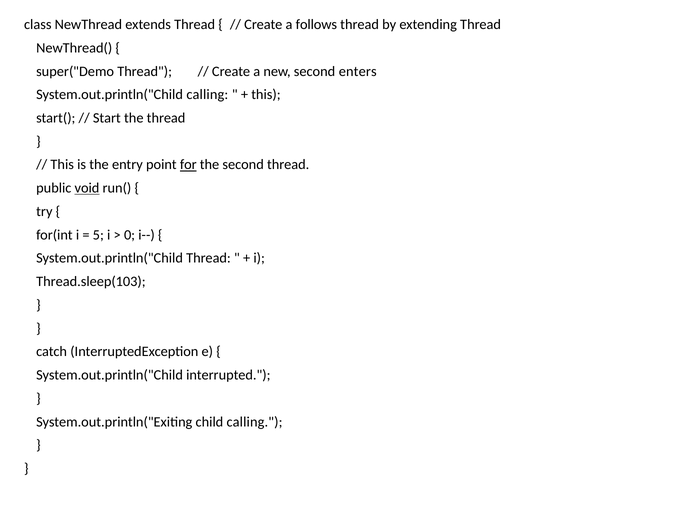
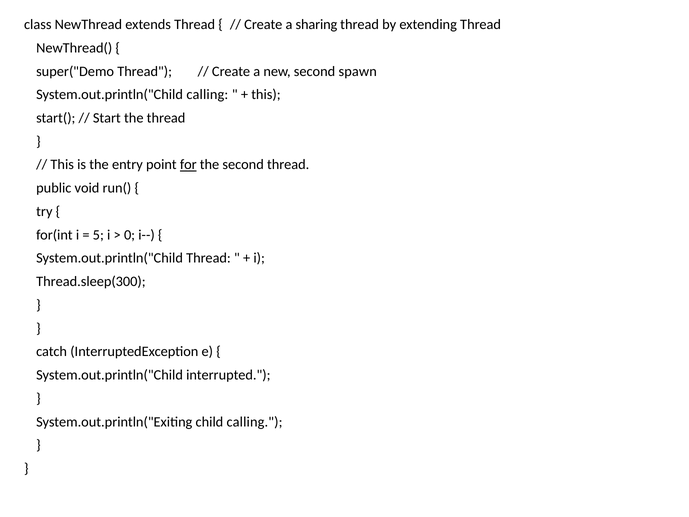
follows: follows -> sharing
enters: enters -> spawn
void underline: present -> none
Thread.sleep(103: Thread.sleep(103 -> Thread.sleep(300
